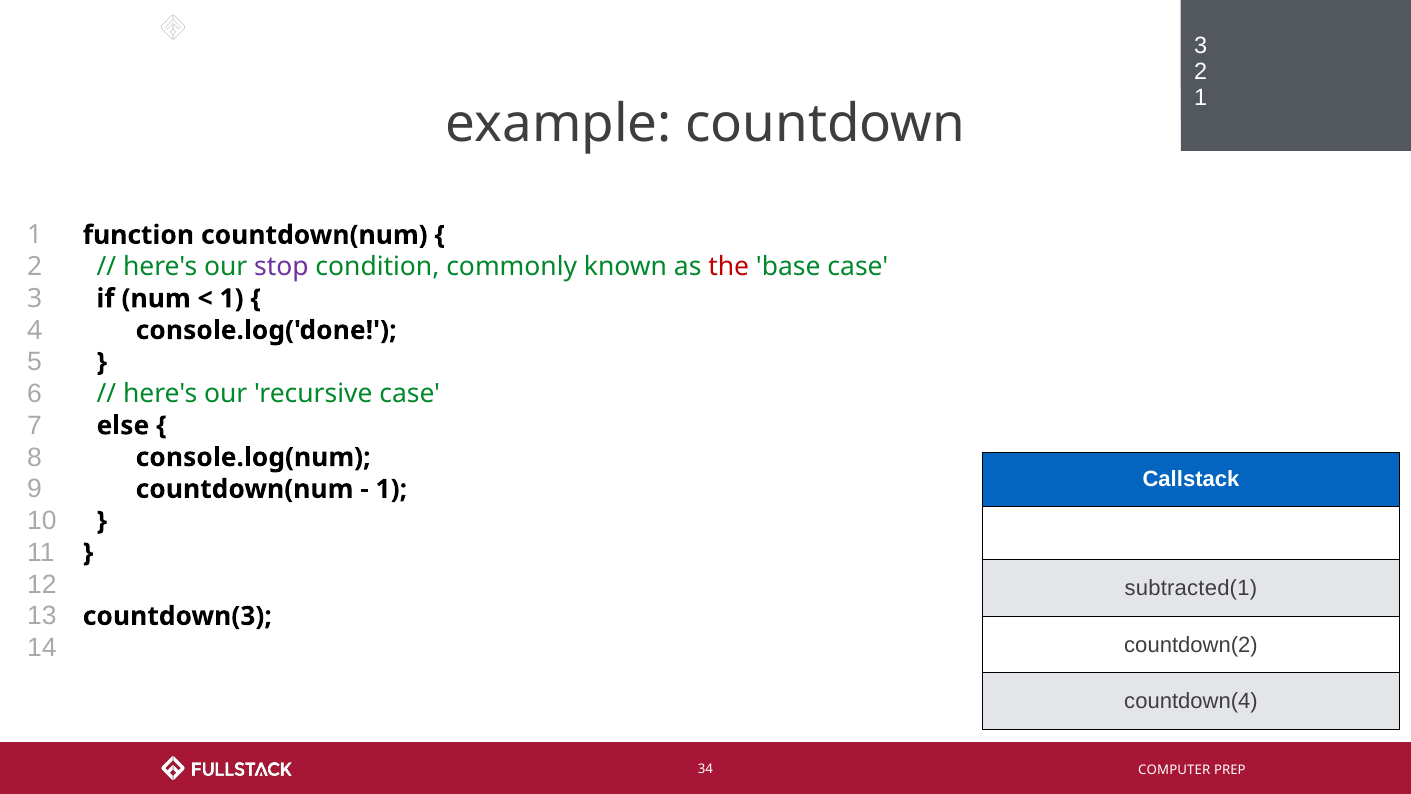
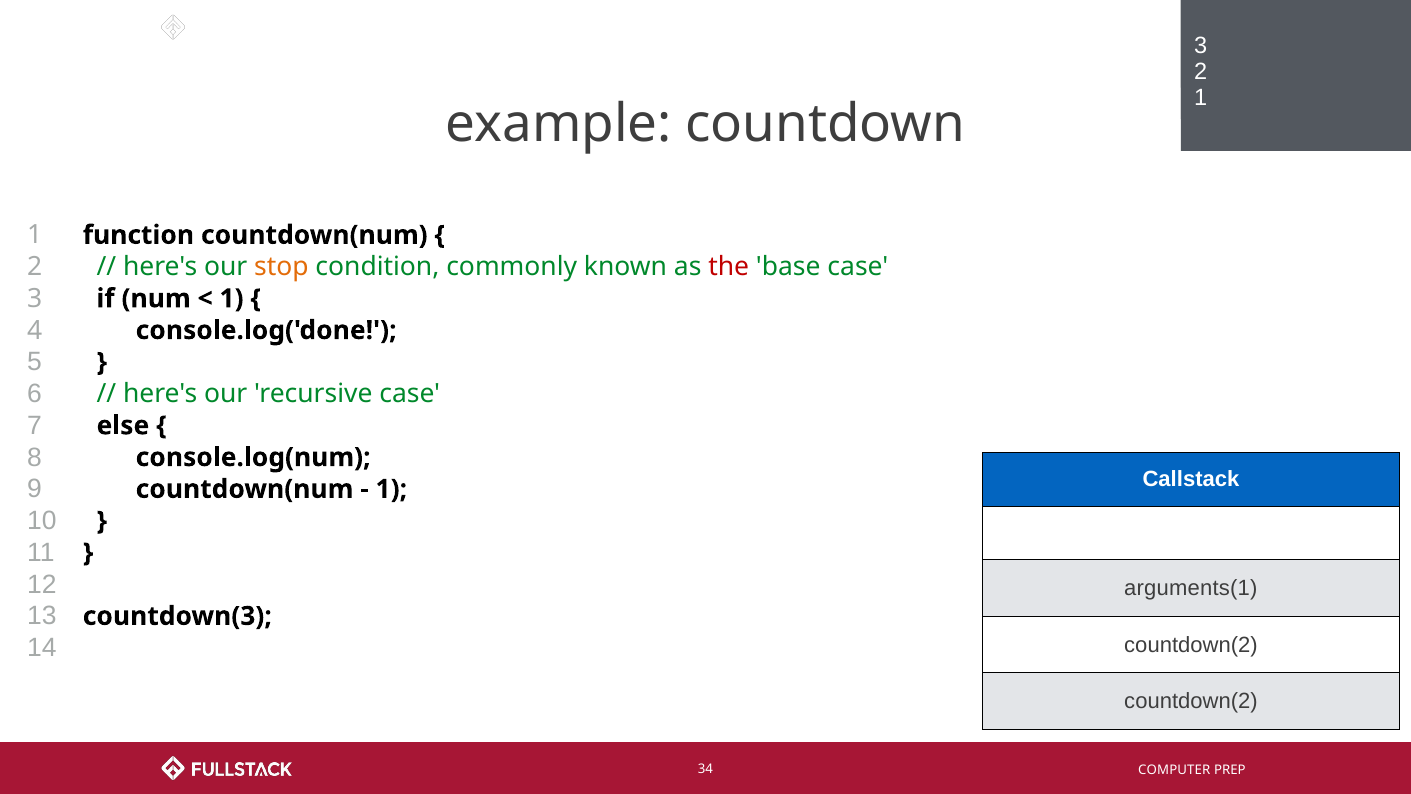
stop colour: purple -> orange
subtracted(1: subtracted(1 -> arguments(1
countdown(4 at (1191, 701): countdown(4 -> countdown(2
